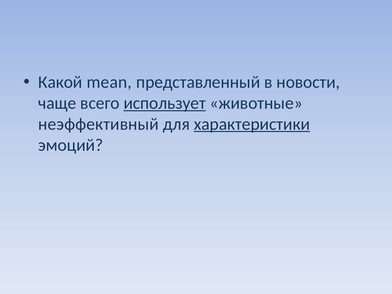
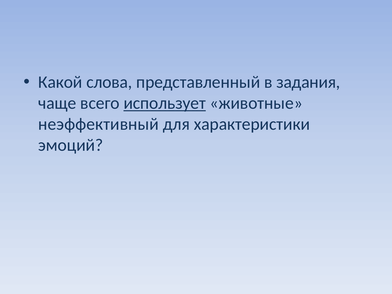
mean: mean -> слова
новости: новости -> задания
характеристики underline: present -> none
